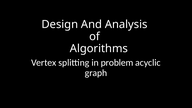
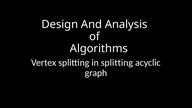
in problem: problem -> splitting
